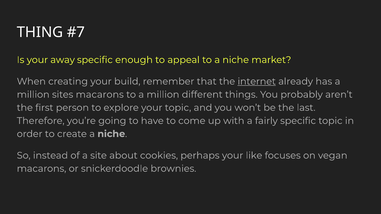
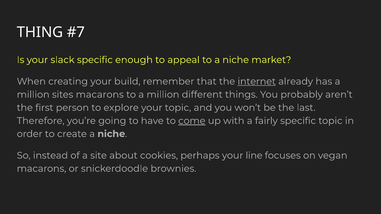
away: away -> slack
come underline: none -> present
like: like -> line
